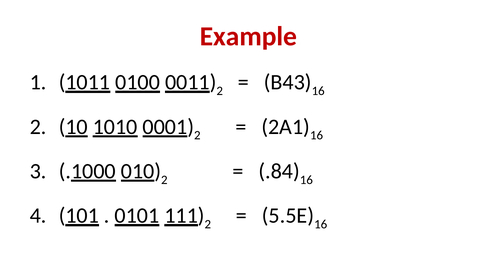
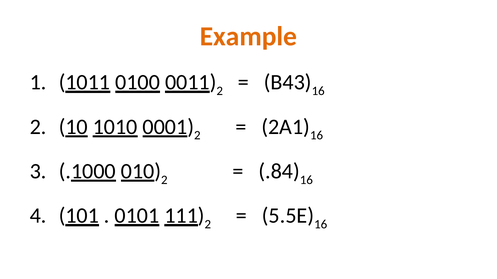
Example colour: red -> orange
